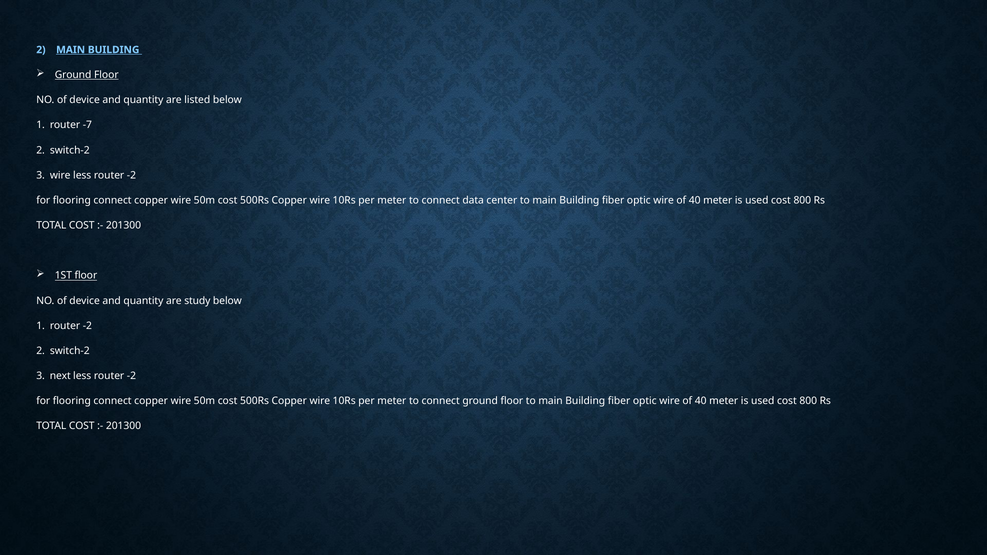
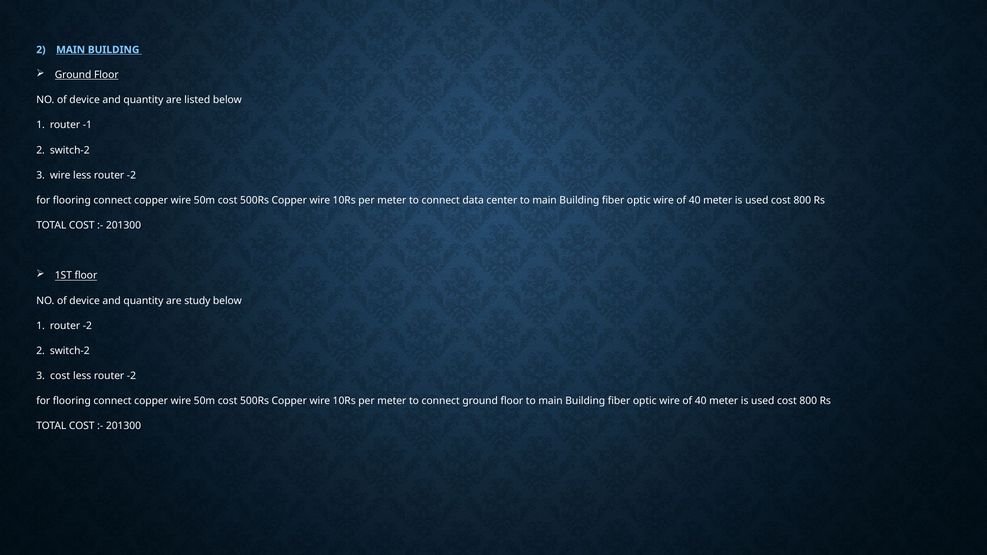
-7: -7 -> -1
3 next: next -> cost
